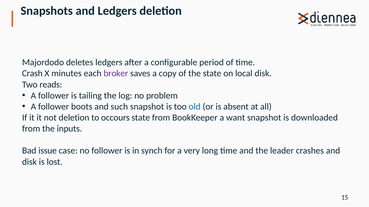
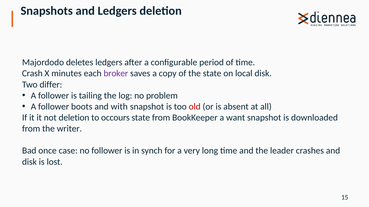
reads: reads -> differ
such: such -> with
old colour: blue -> red
inputs: inputs -> writer
issue: issue -> once
